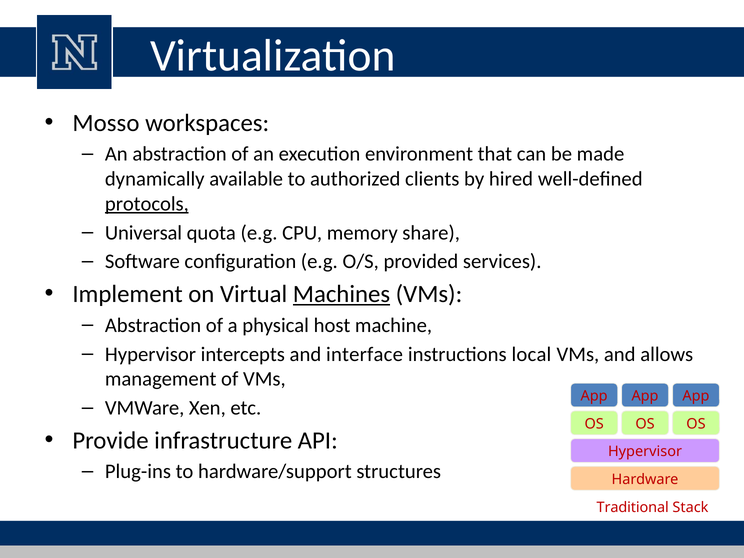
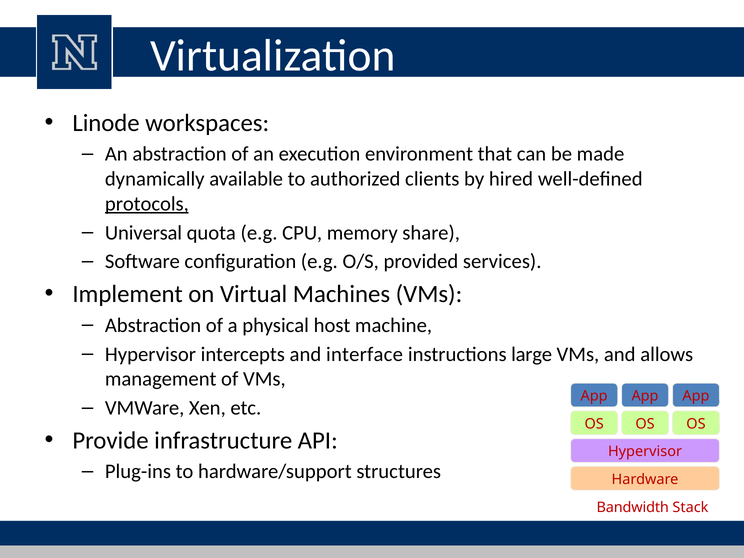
Mosso: Mosso -> Linode
Machines underline: present -> none
local: local -> large
Traditional: Traditional -> Bandwidth
